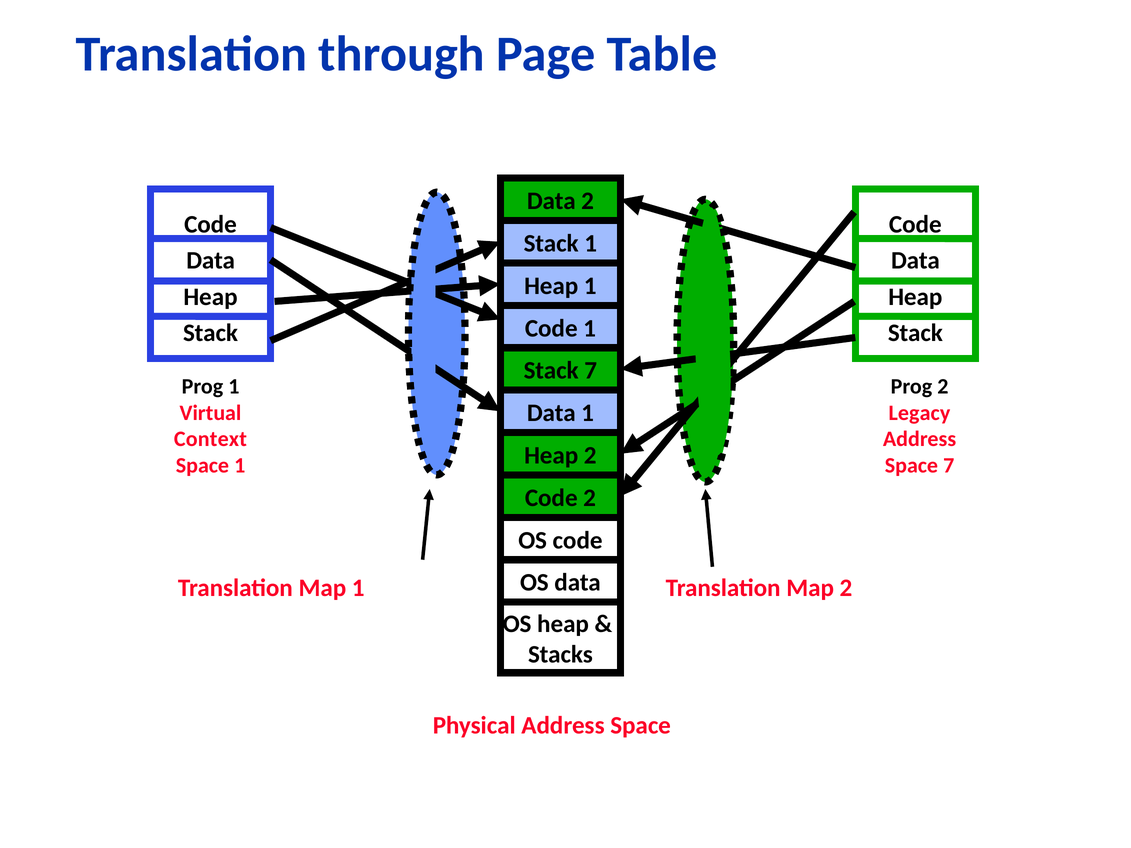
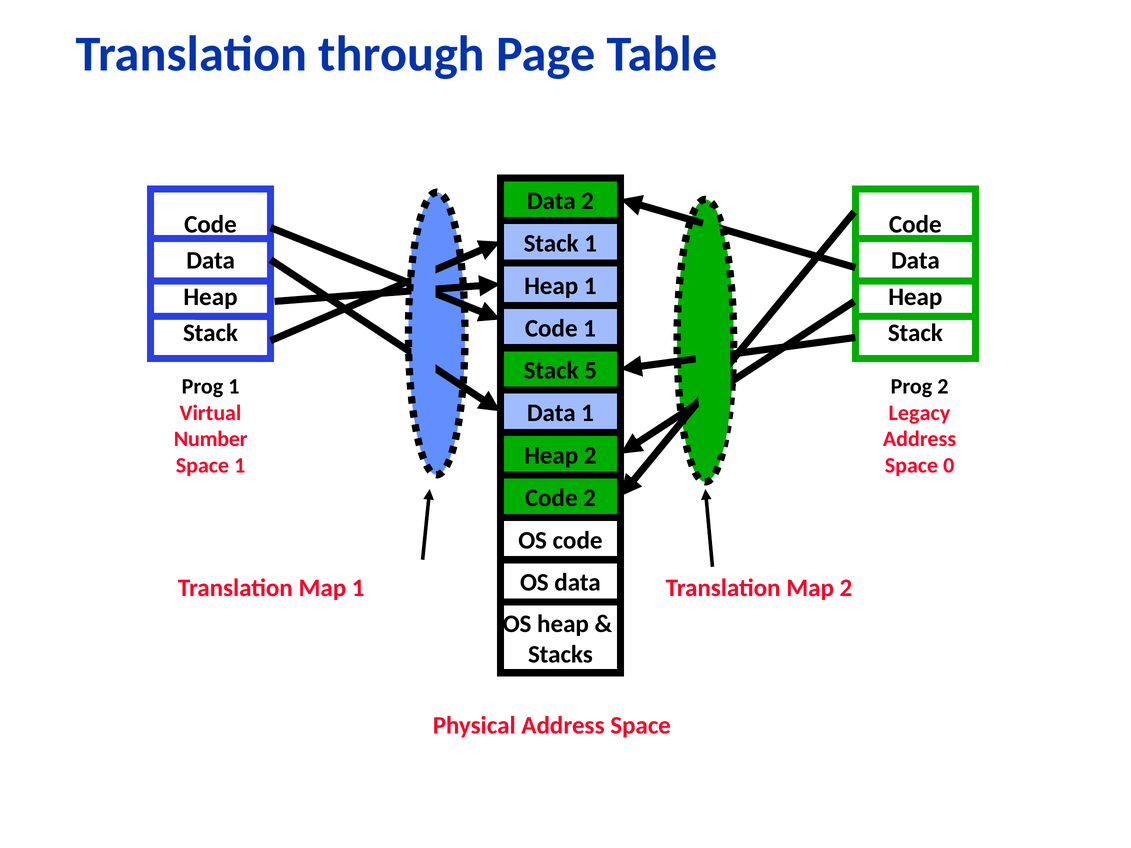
Stack 7: 7 -> 5
Context: Context -> Number
Space 7: 7 -> 0
